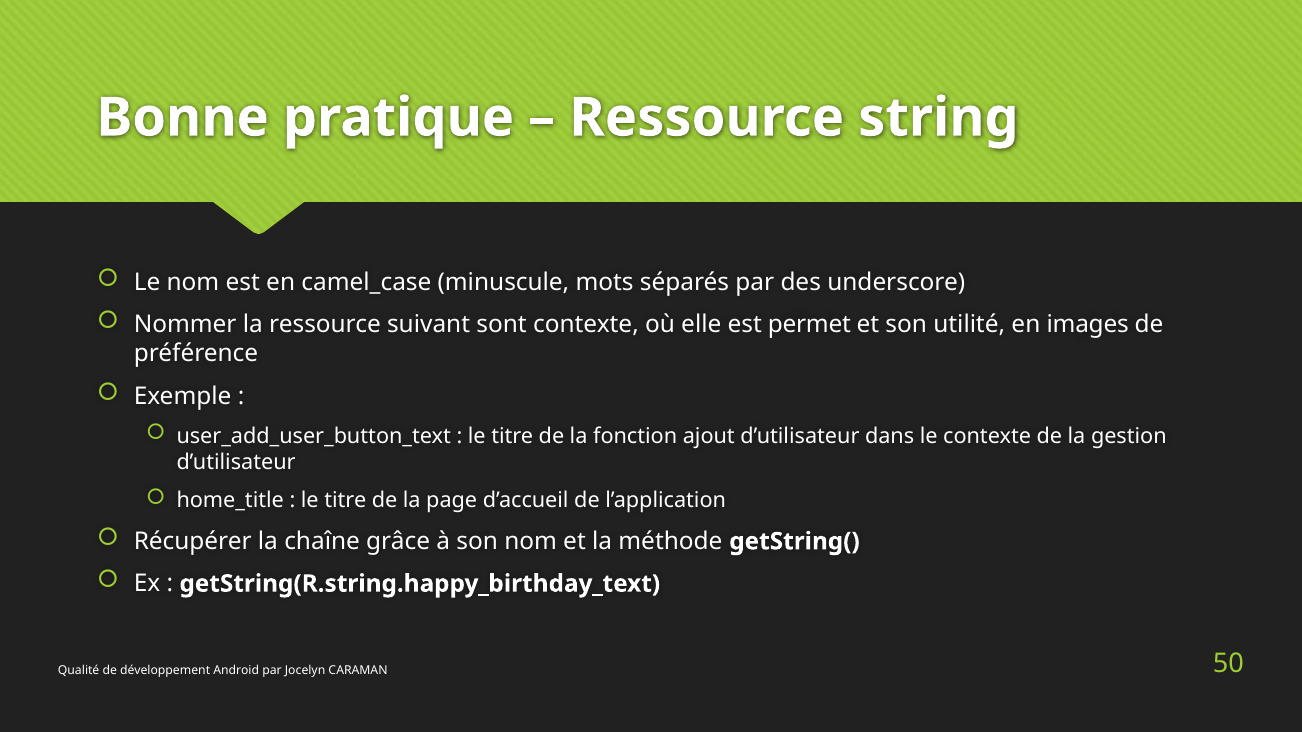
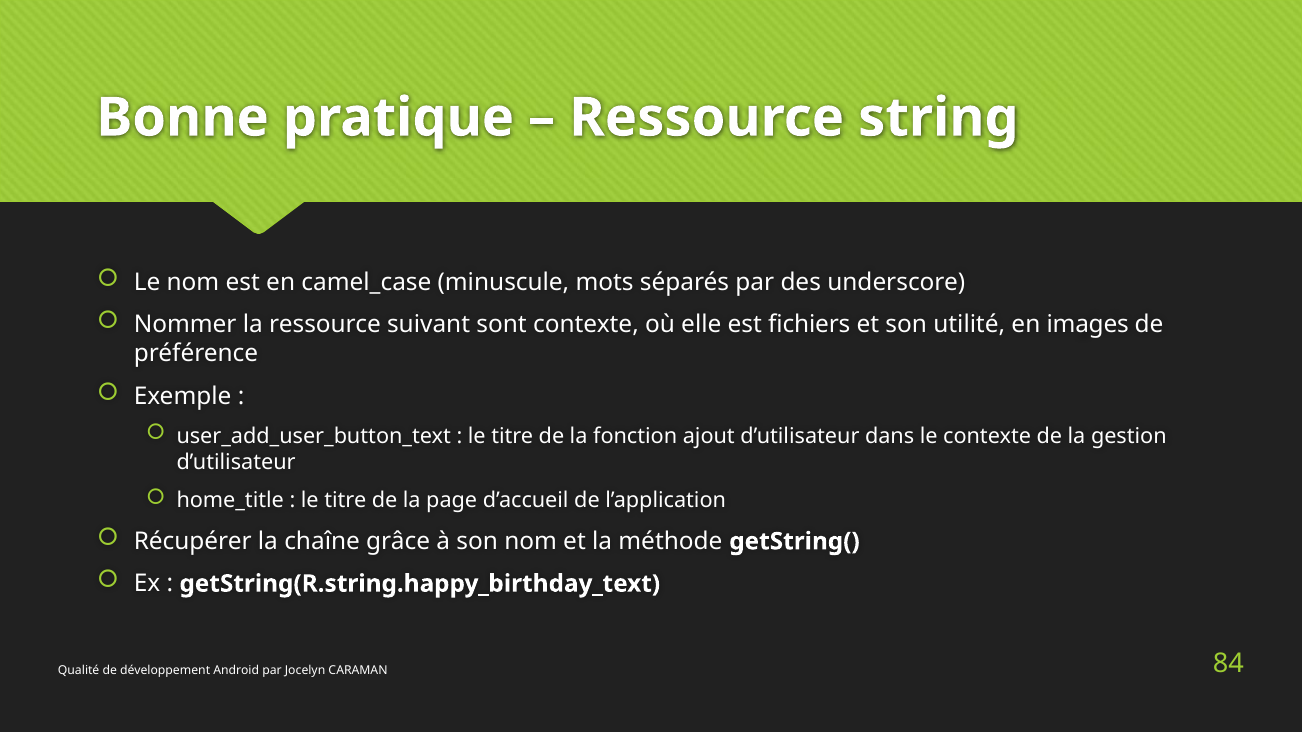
permet: permet -> fichiers
50: 50 -> 84
